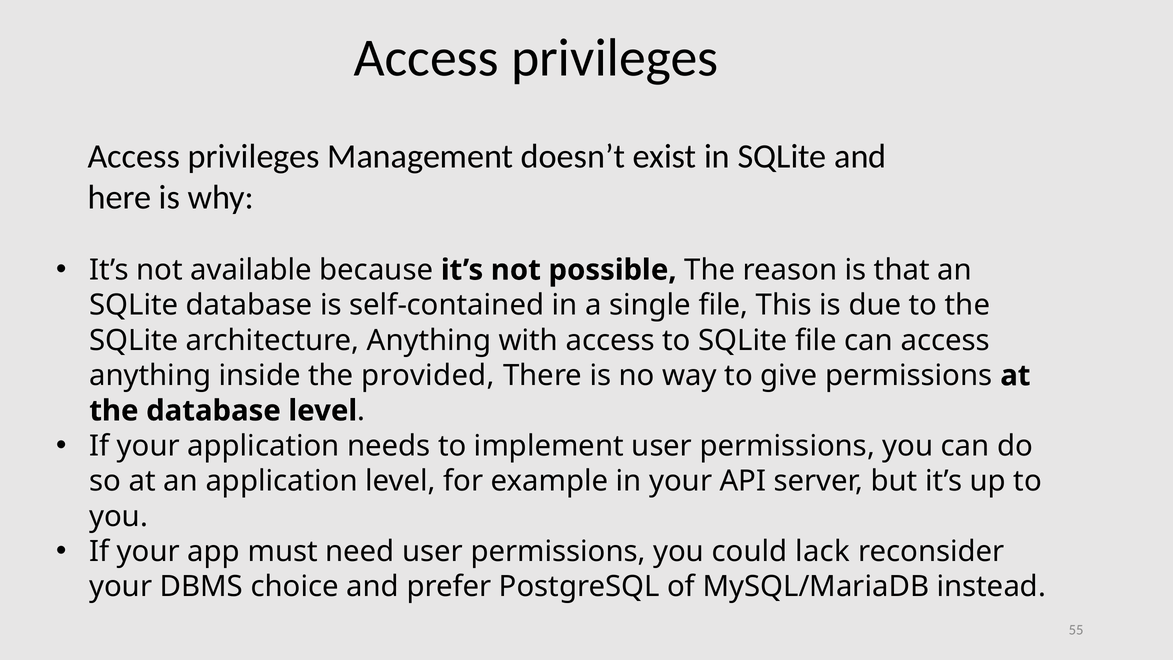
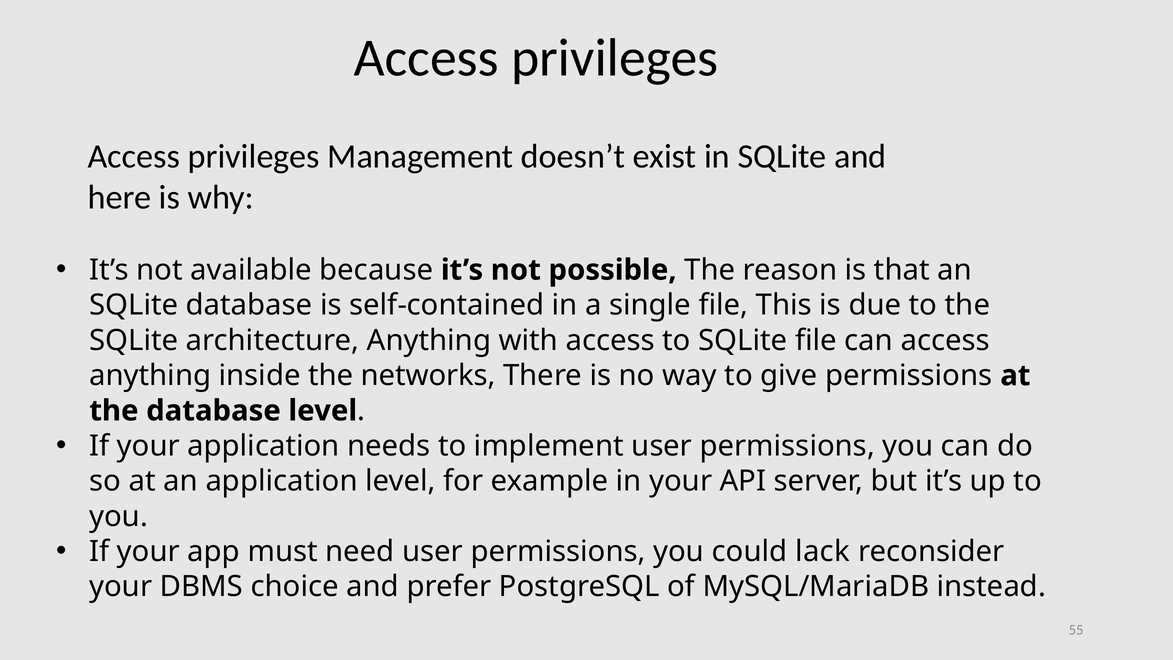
provided: provided -> networks
